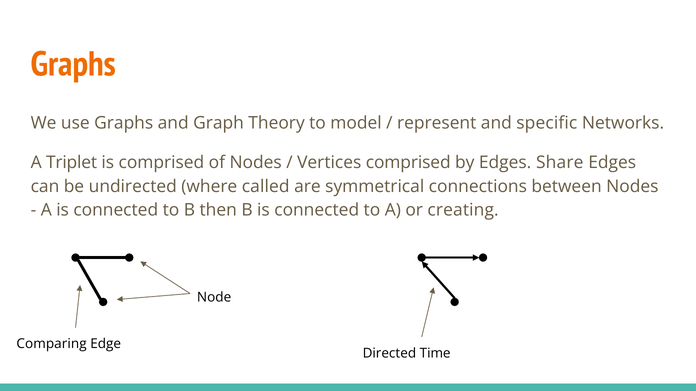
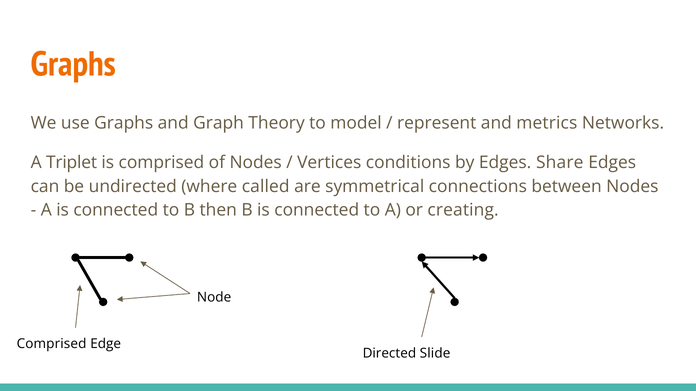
specific: specific -> metrics
Vertices comprised: comprised -> conditions
Comparing at (52, 344): Comparing -> Comprised
Time: Time -> Slide
